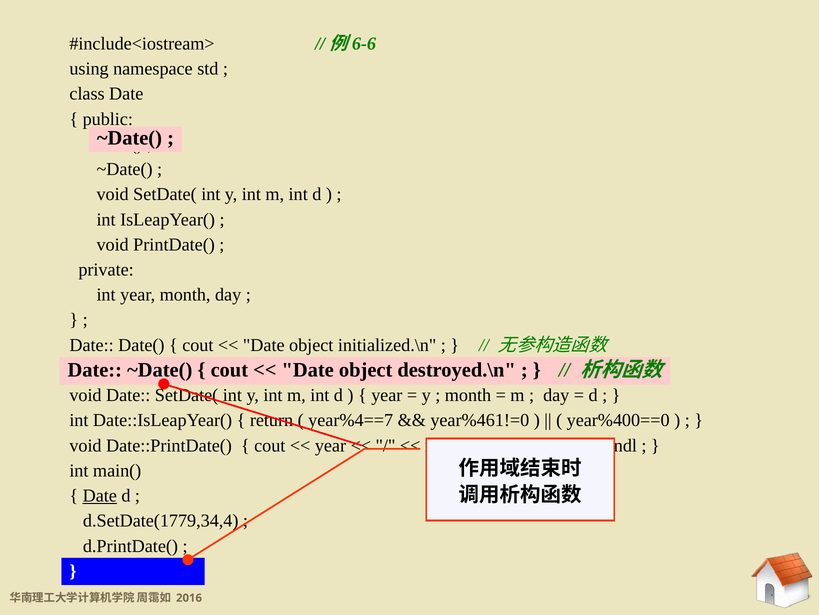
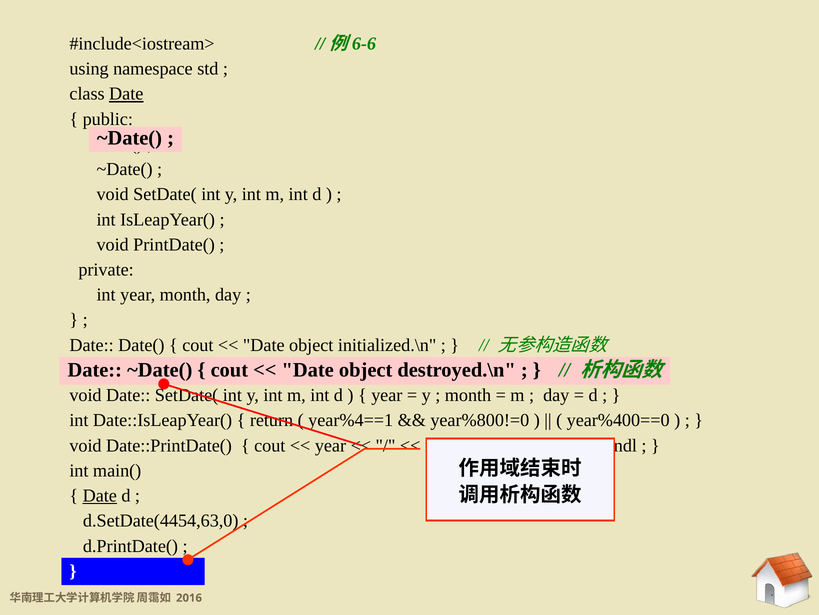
Date at (126, 94) underline: none -> present
year%4==7: year%4==7 -> year%4==1
year%461!=0: year%461!=0 -> year%800!=0
d.SetDate(1779,34,4: d.SetDate(1779,34,4 -> d.SetDate(4454,63,0
